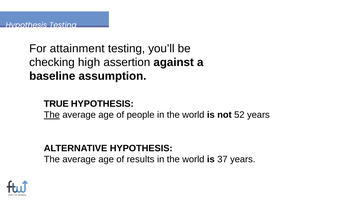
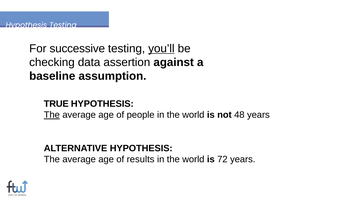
attainment: attainment -> successive
you’ll underline: none -> present
high: high -> data
52: 52 -> 48
37: 37 -> 72
